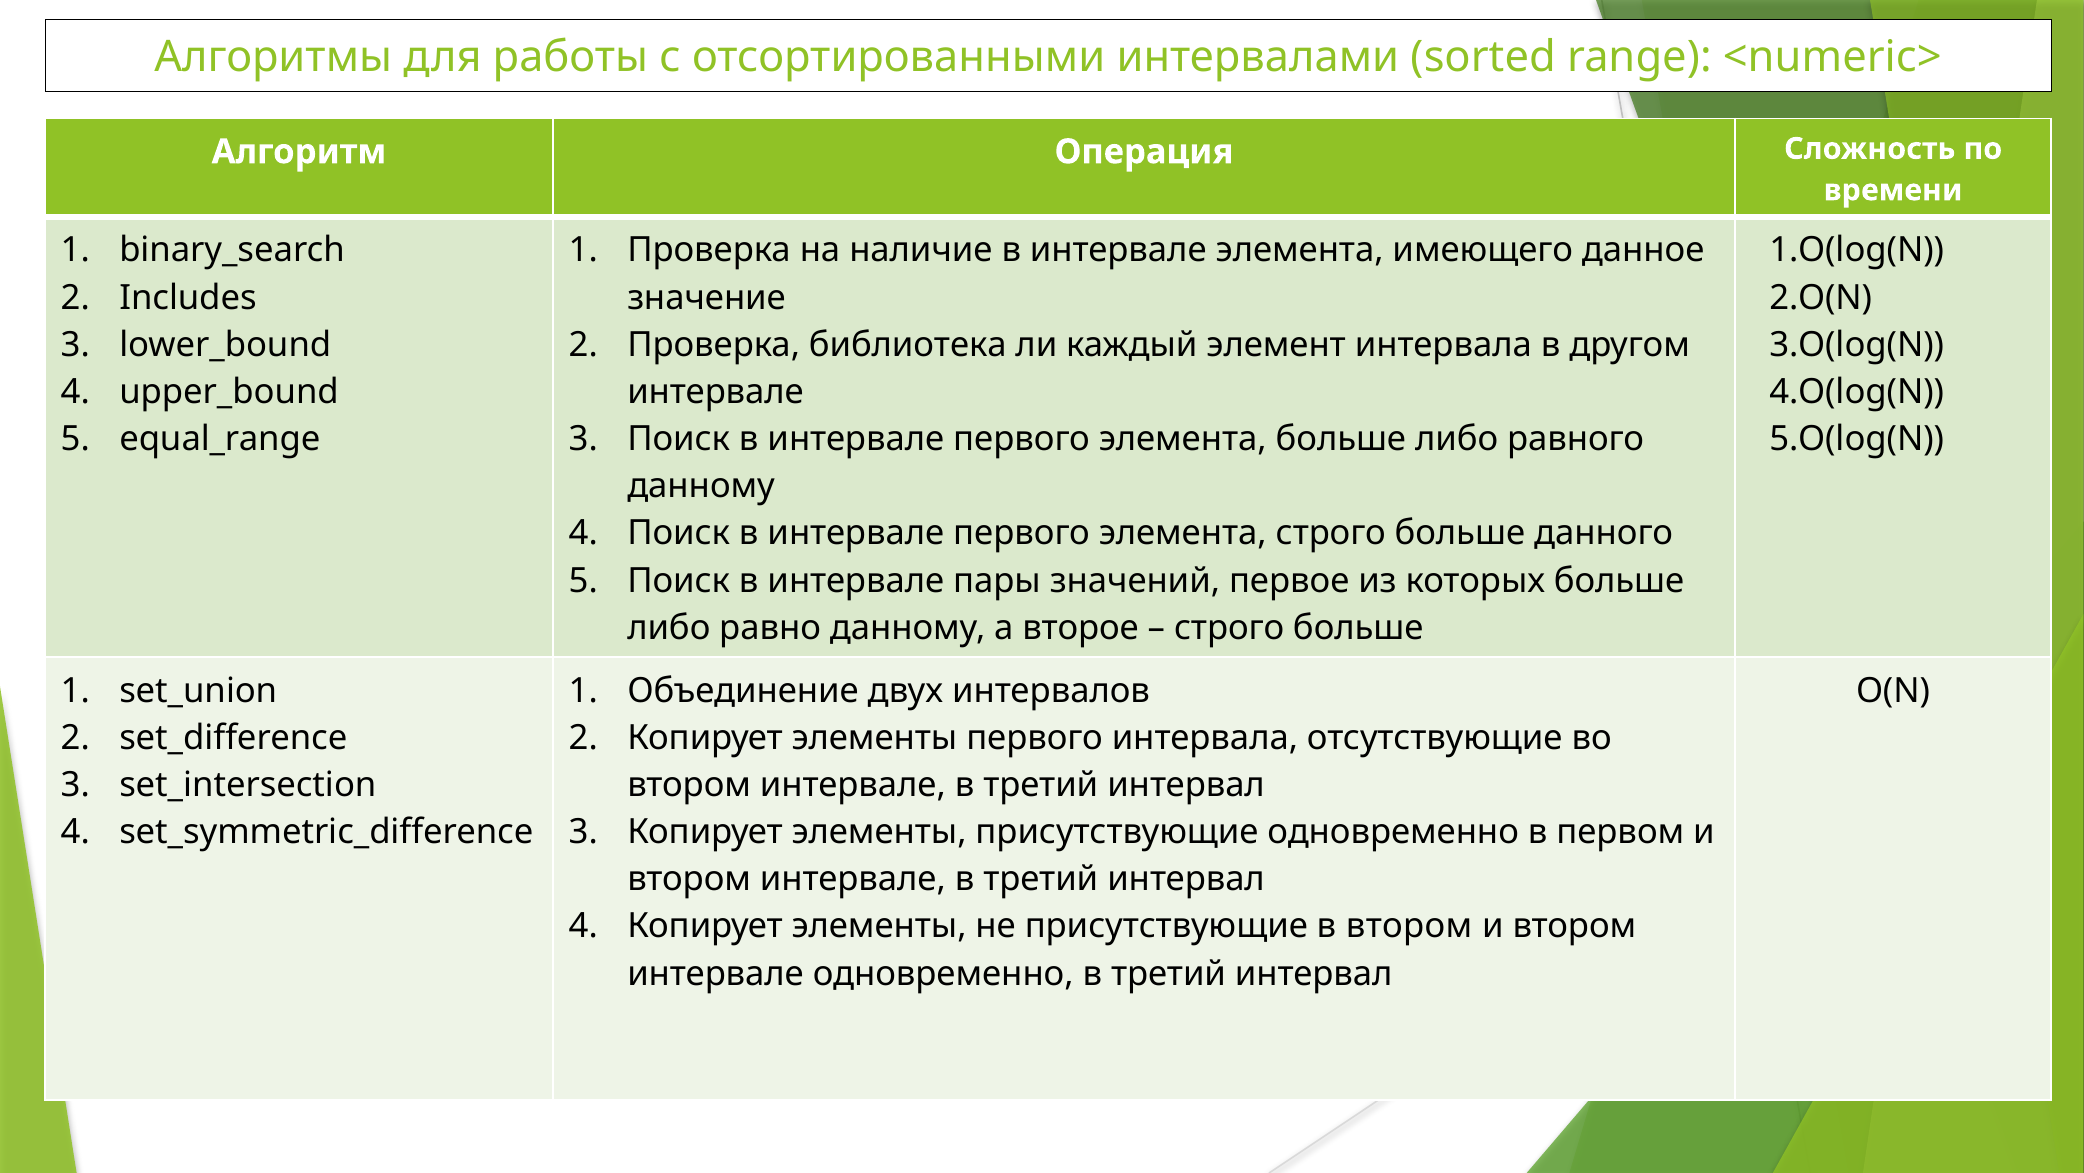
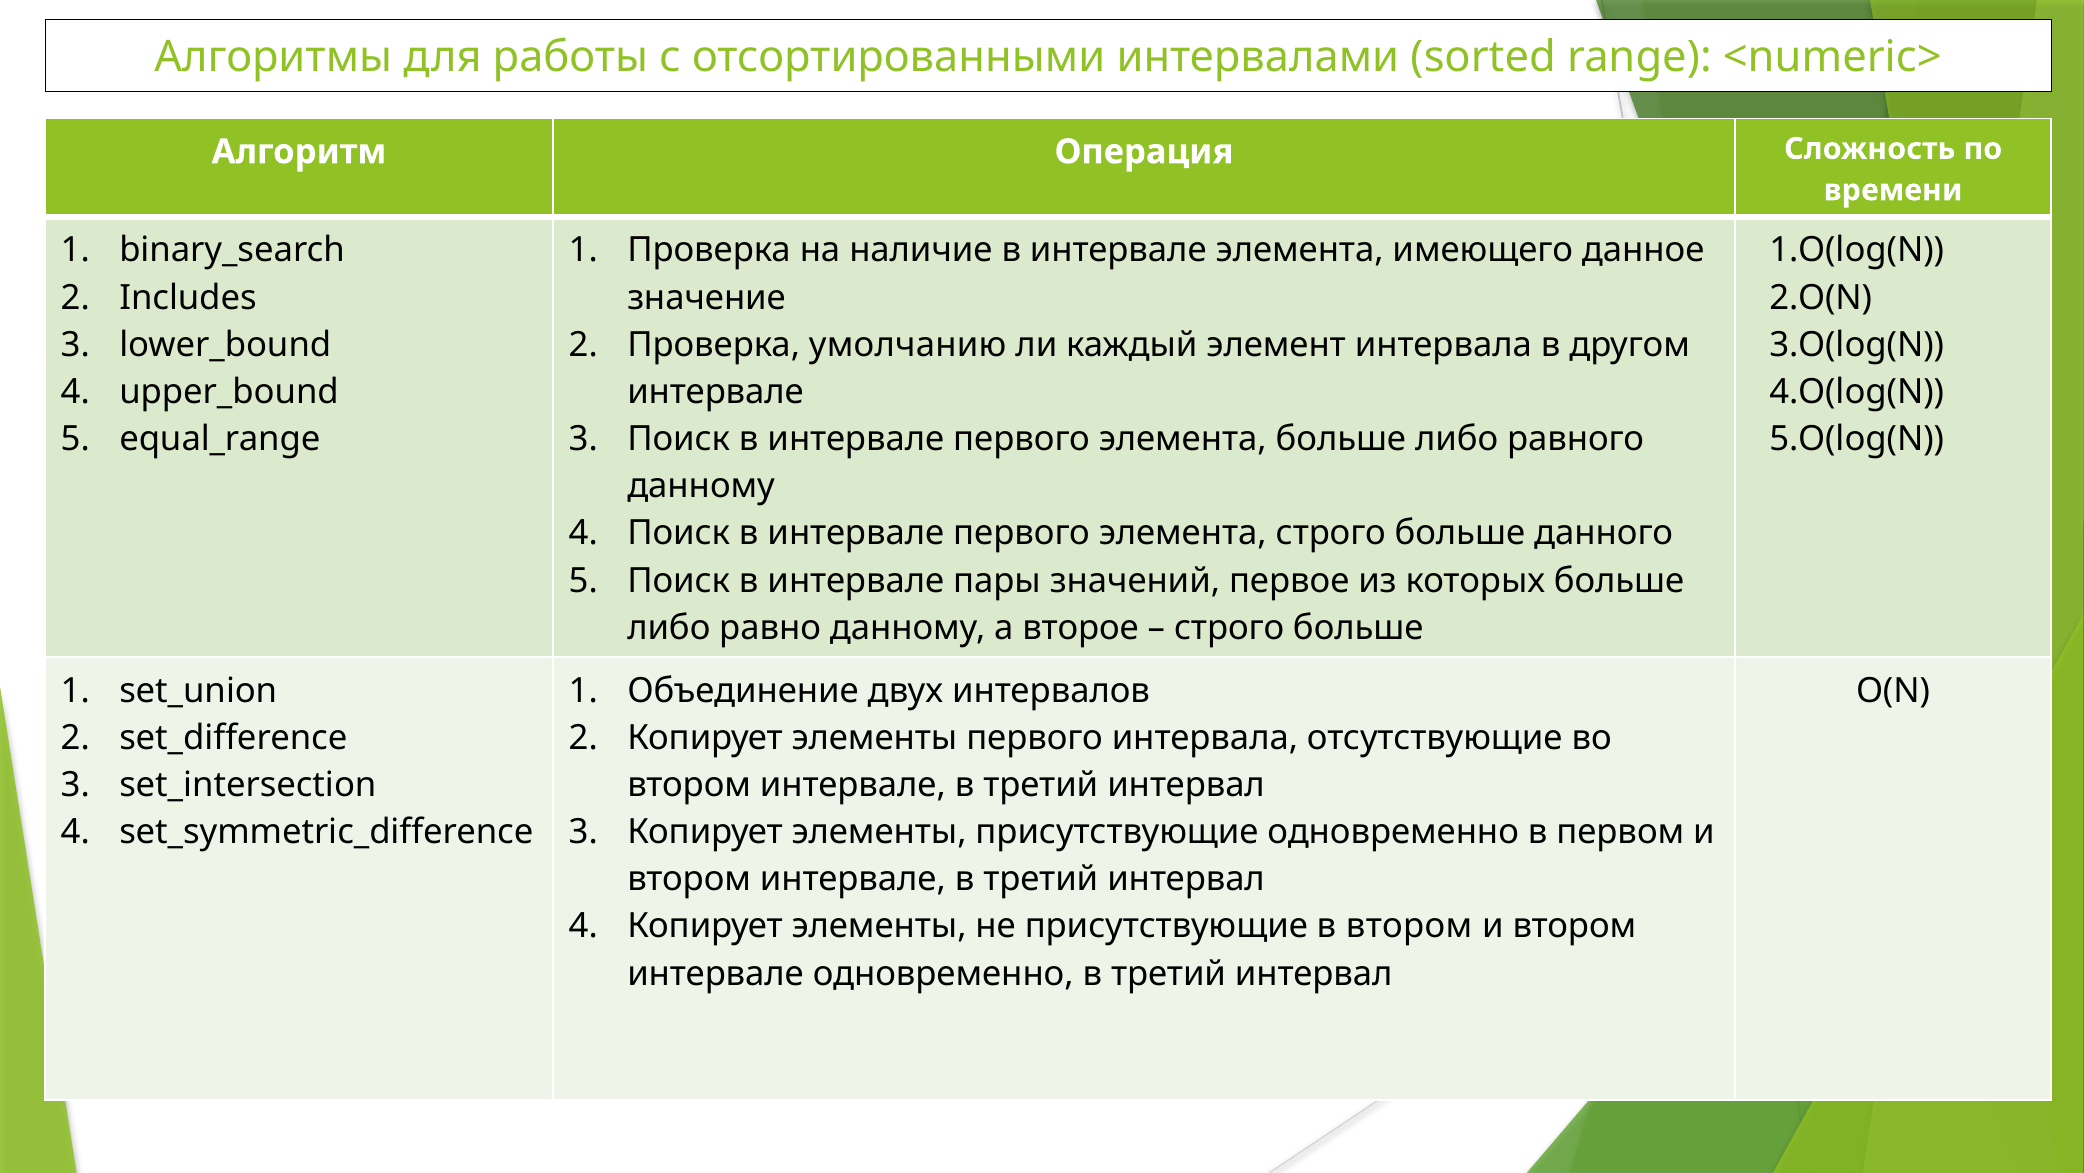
библиотека: библиотека -> умолчанию
